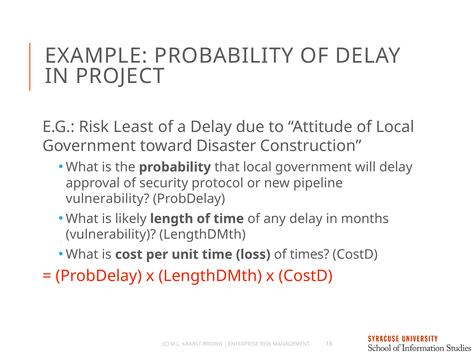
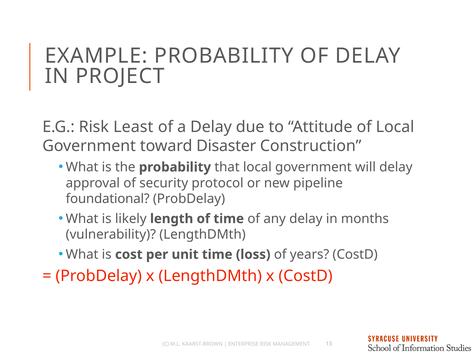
vulnerability at (108, 199): vulnerability -> foundational
times: times -> years
